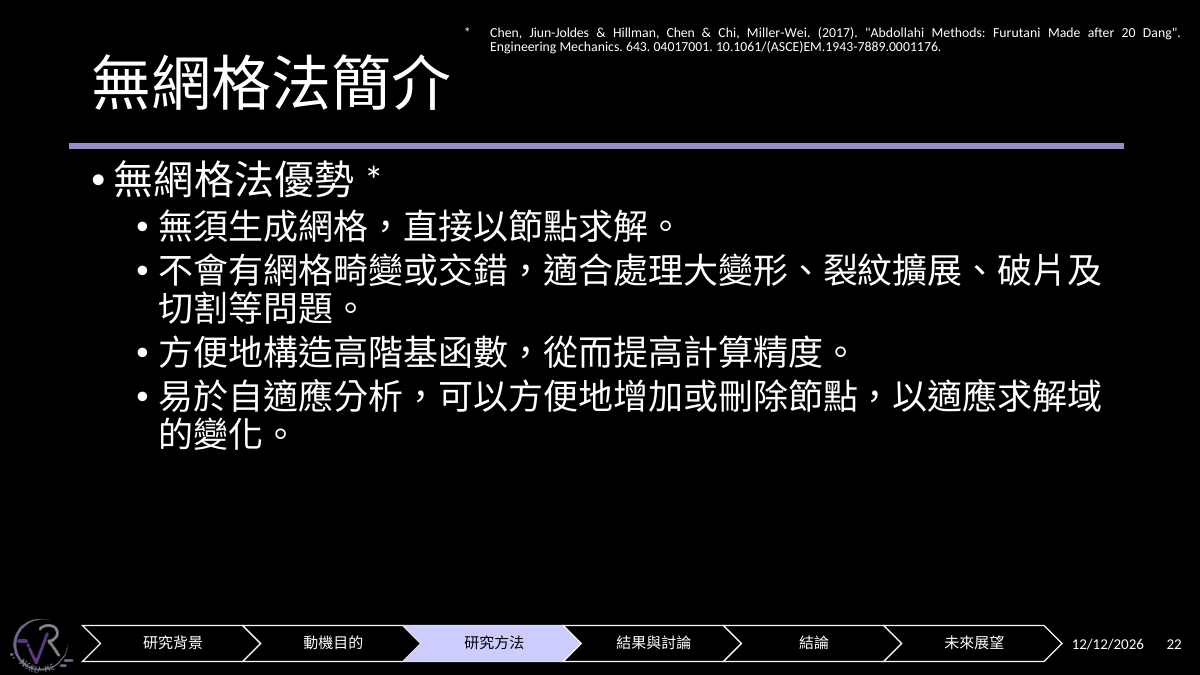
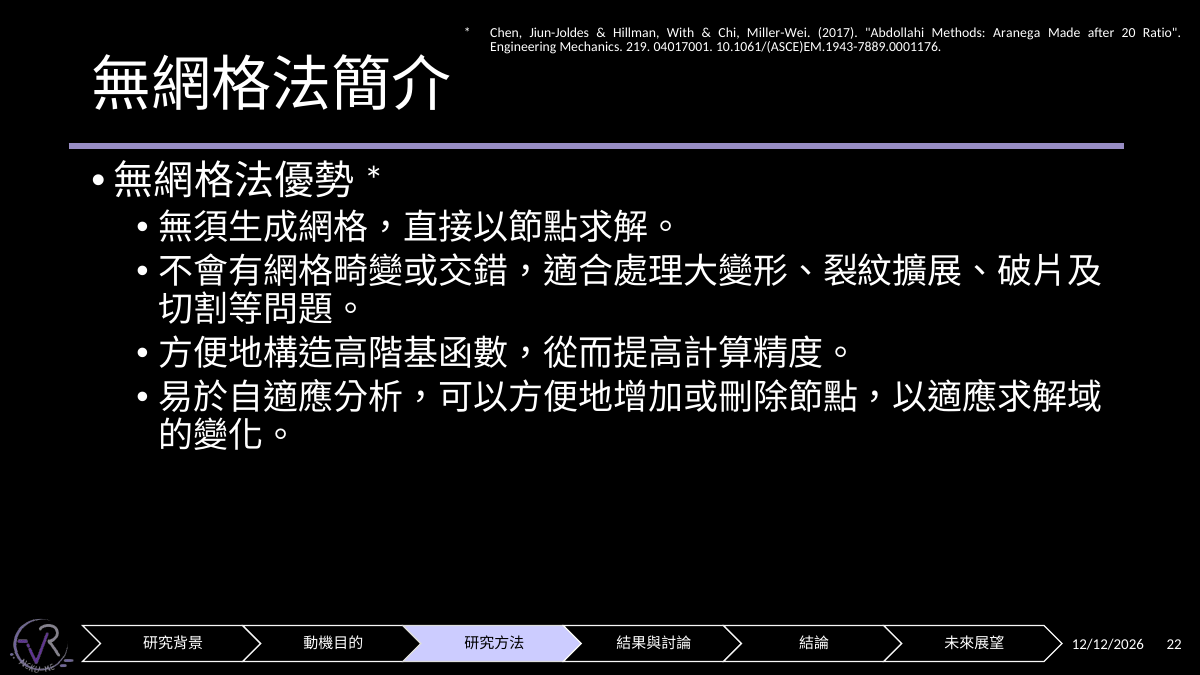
Hillman Chen: Chen -> With
Furutani: Furutani -> Aranega
Dang: Dang -> Ratio
643: 643 -> 219
